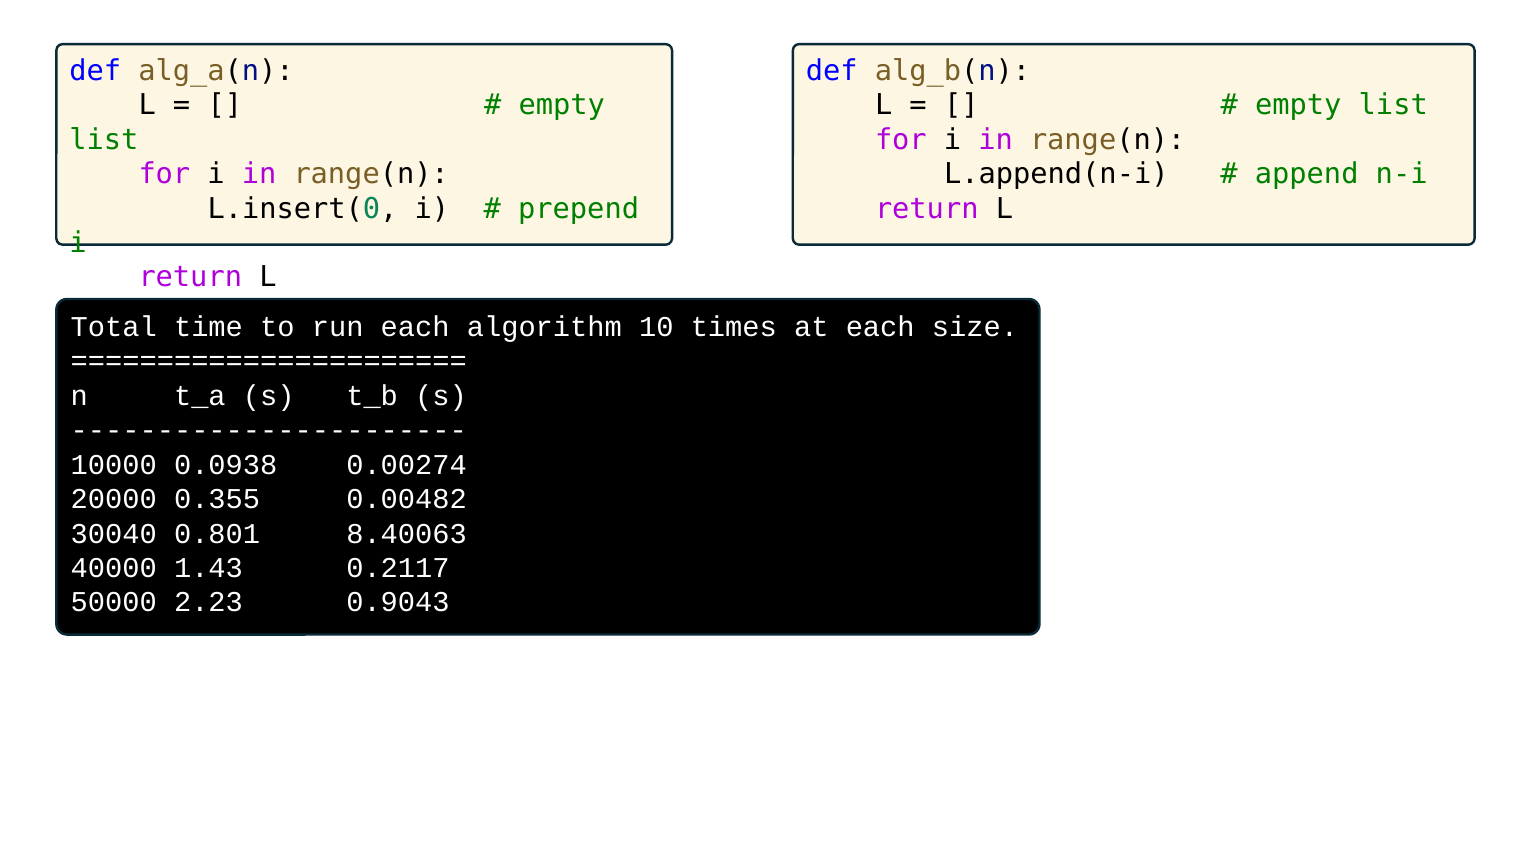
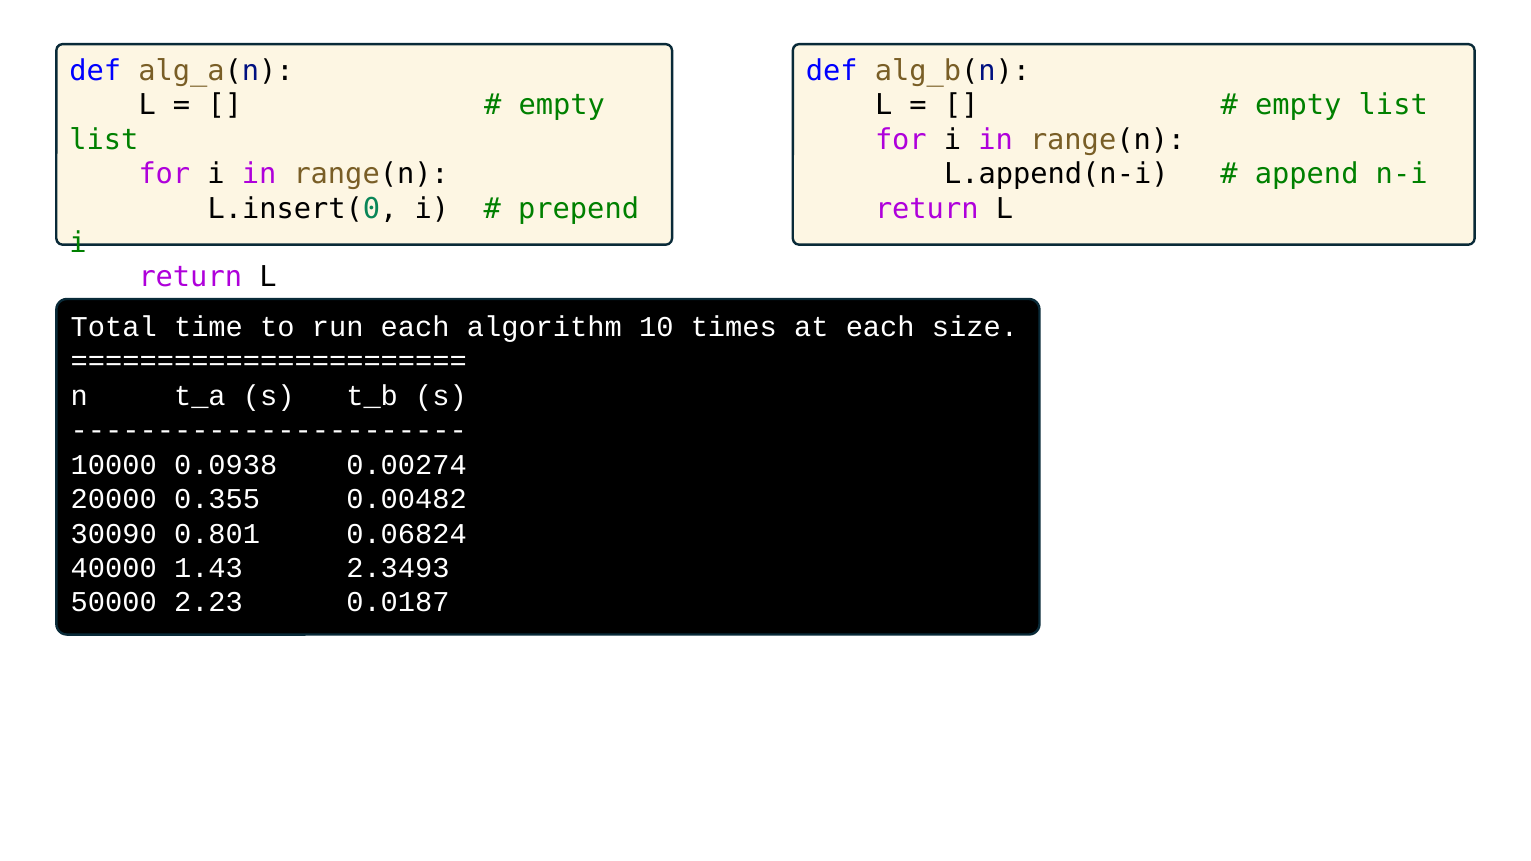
30040: 30040 -> 30090
8.40063: 8.40063 -> 0.06824
0.2117: 0.2117 -> 2.3493
0.9043: 0.9043 -> 0.0187
